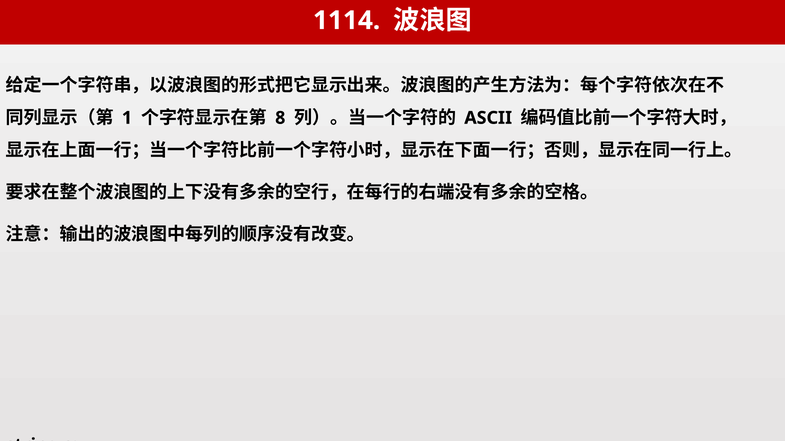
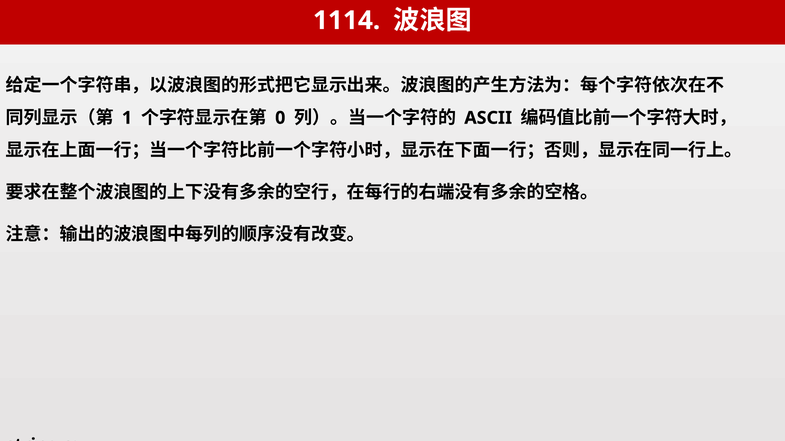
8 at (280, 118): 8 -> 0
